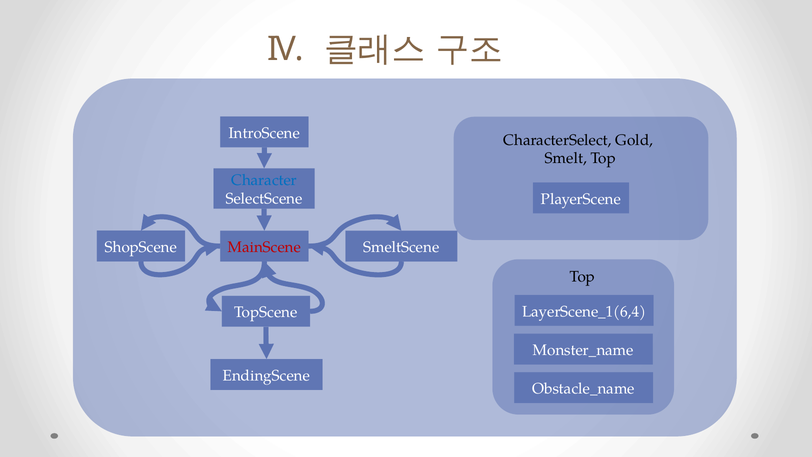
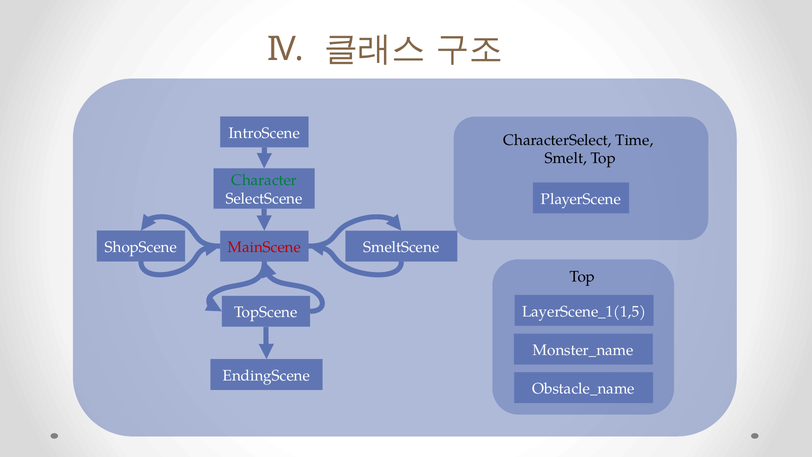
Gold: Gold -> Time
Character colour: blue -> green
LayerScene_1(6,4: LayerScene_1(6,4 -> LayerScene_1(1,5
